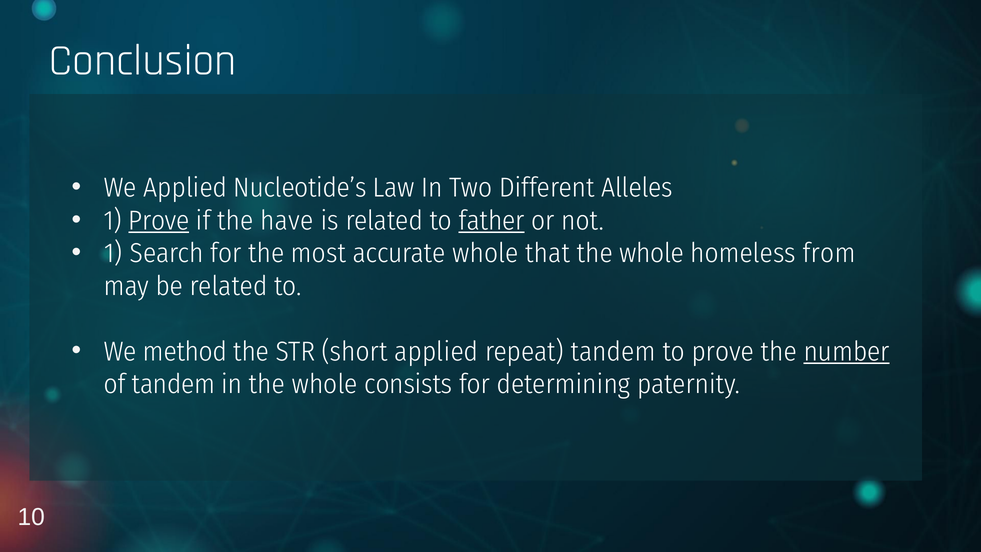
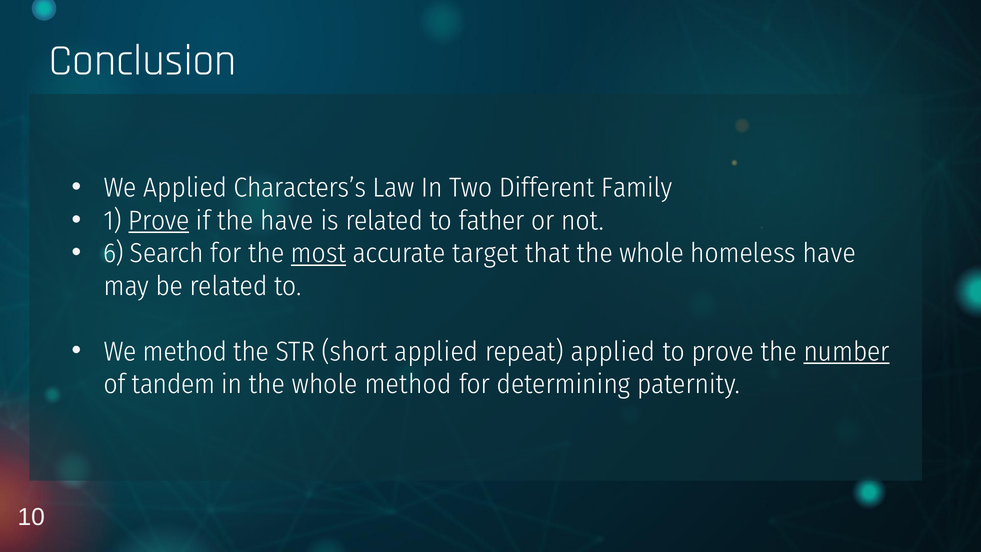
Nucleotide’s: Nucleotide’s -> Characters’s
Alleles: Alleles -> Family
father underline: present -> none
1 at (113, 253): 1 -> 6
most underline: none -> present
accurate whole: whole -> target
homeless from: from -> have
repeat tandem: tandem -> applied
whole consists: consists -> method
